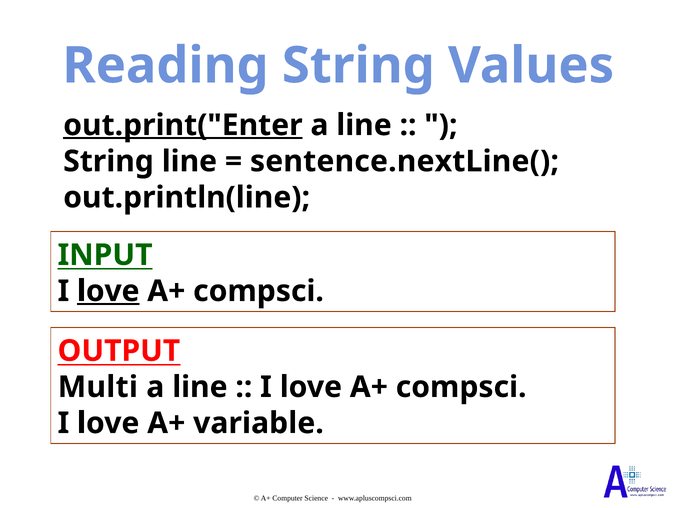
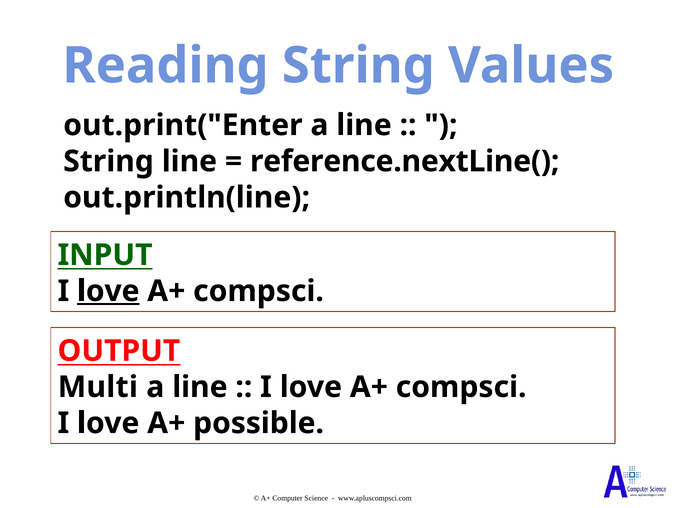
out.print("Enter underline: present -> none
sentence.nextLine(: sentence.nextLine( -> reference.nextLine(
variable: variable -> possible
